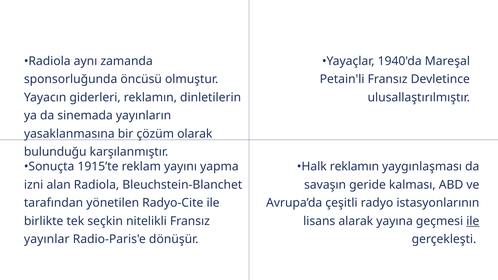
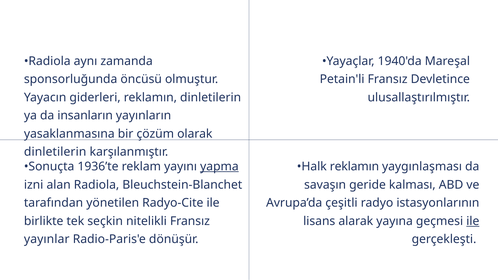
sinemada: sinemada -> insanların
bulunduğu at (55, 152): bulunduğu -> dinletilerin
1915’te: 1915’te -> 1936’te
yapma underline: none -> present
